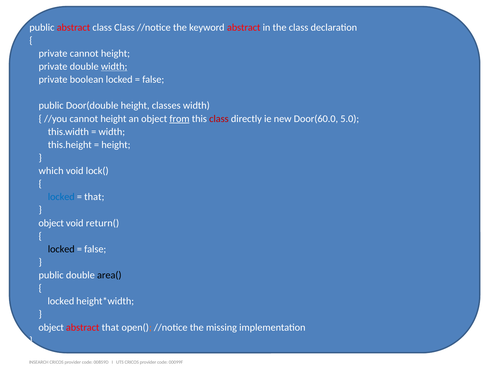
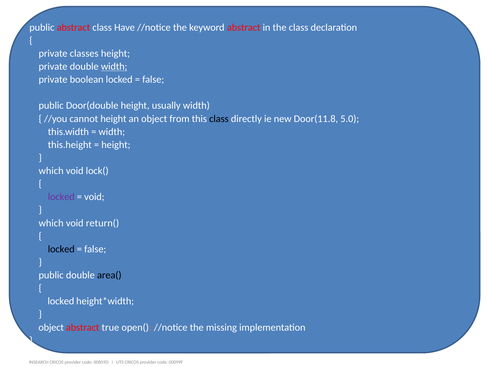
class Class: Class -> Have
private cannot: cannot -> classes
classes: classes -> usually
from underline: present -> none
class at (219, 119) colour: red -> black
Door(60.0: Door(60.0 -> Door(11.8
locked at (61, 197) colour: blue -> purple
that at (94, 197): that -> void
object at (51, 223): object -> which
abstract that: that -> true
